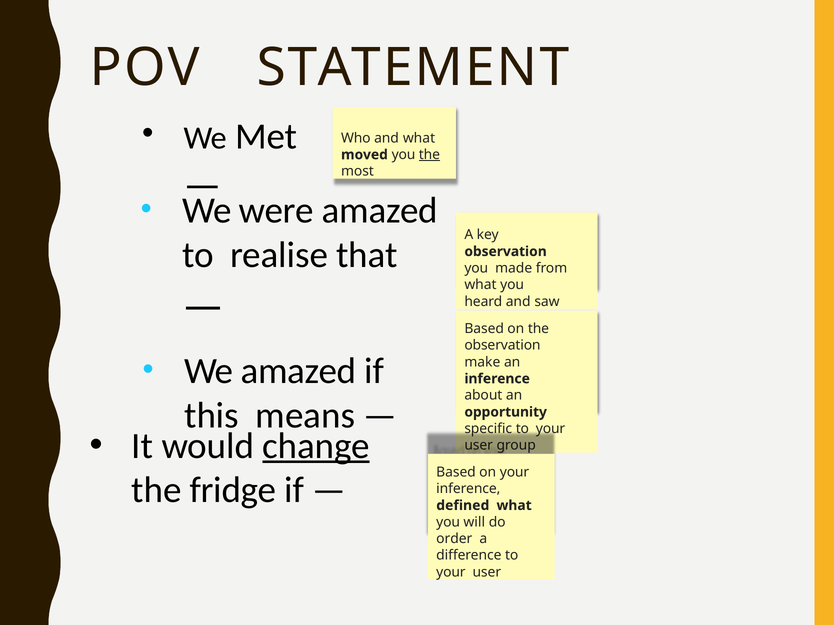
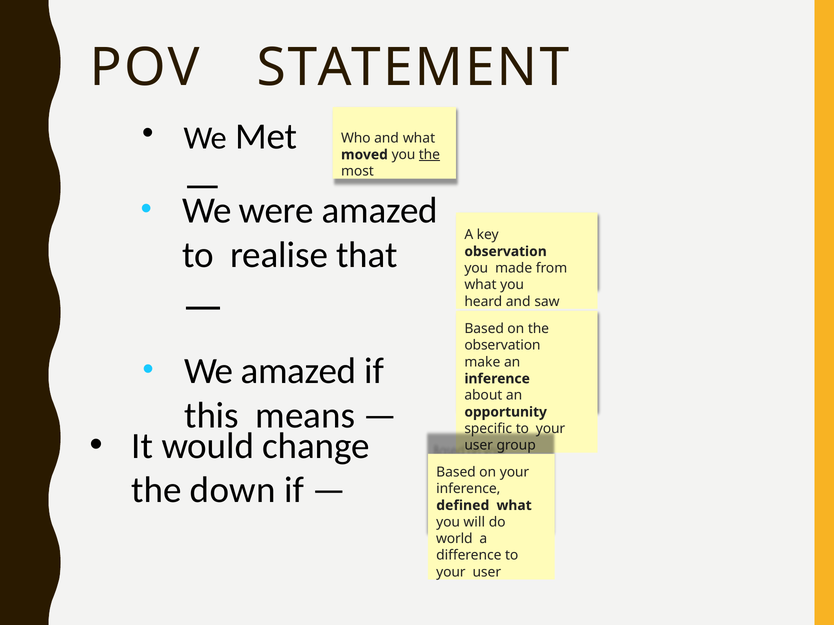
change underline: present -> none
fridge: fridge -> down
order: order -> world
